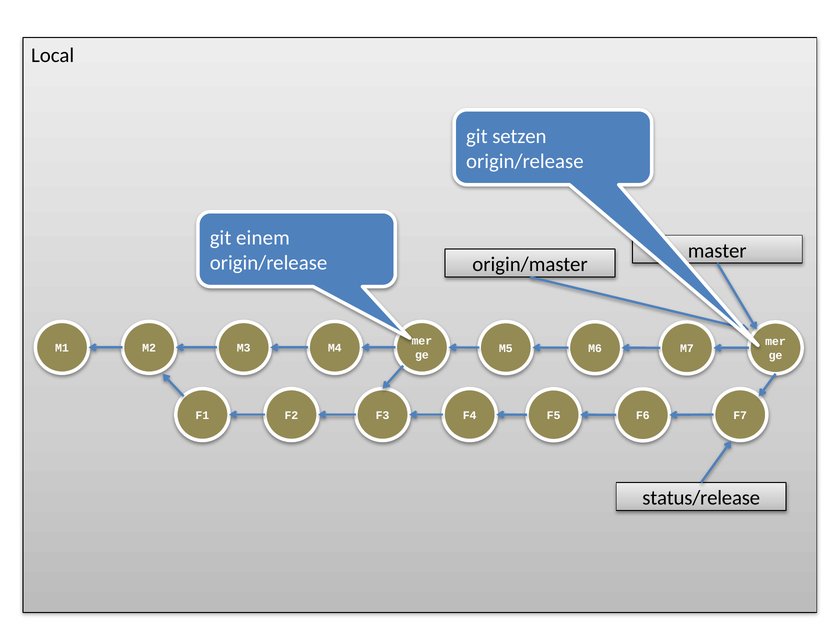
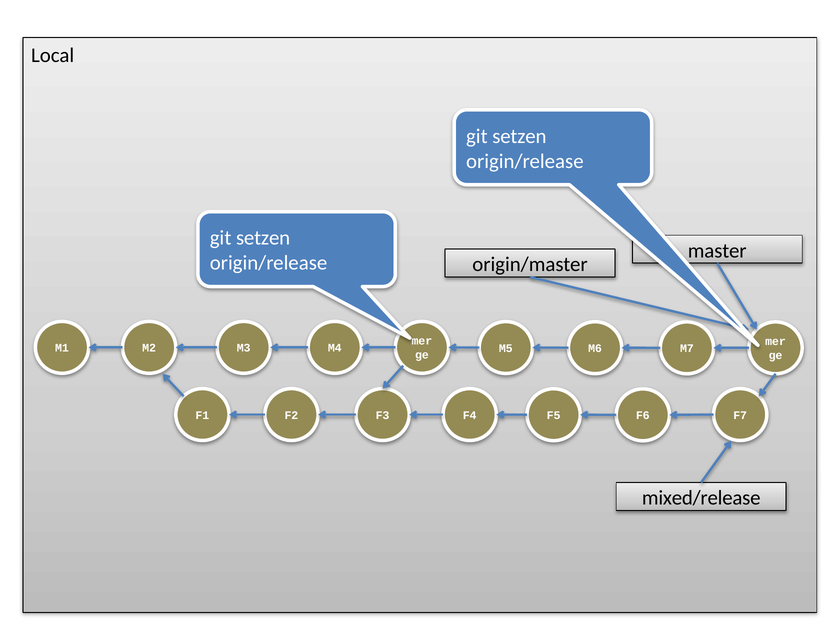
einem at (263, 238): einem -> setzen
status/release: status/release -> mixed/release
